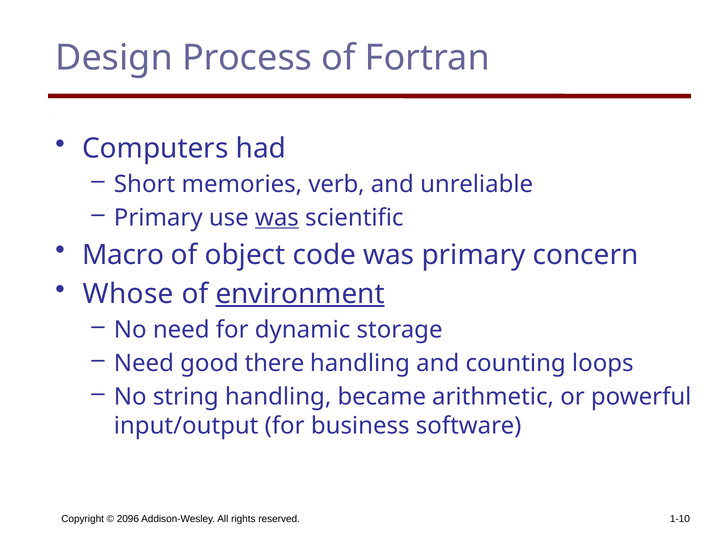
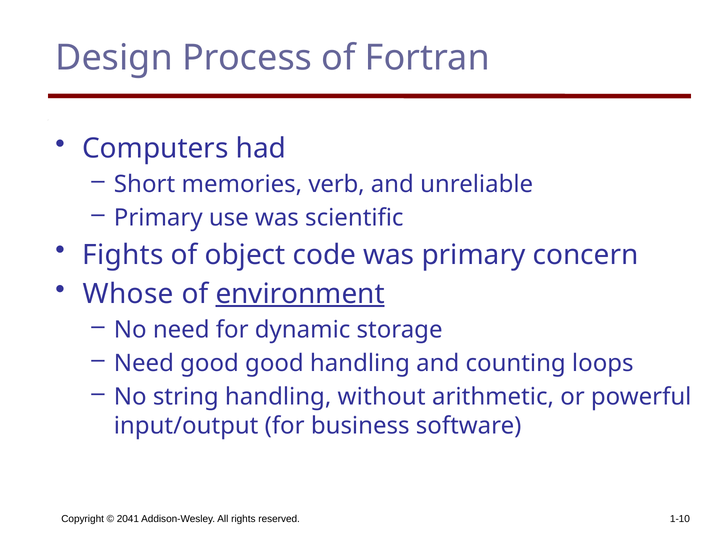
was at (277, 218) underline: present -> none
Macro: Macro -> Fights
good there: there -> good
became: became -> without
2096: 2096 -> 2041
